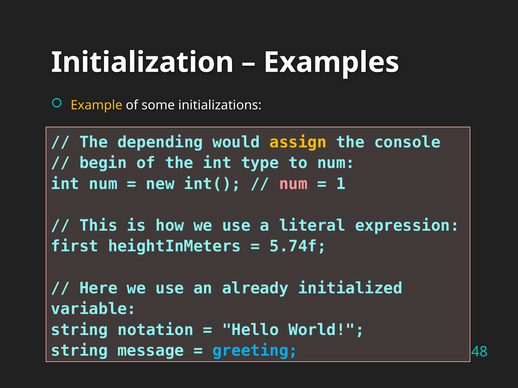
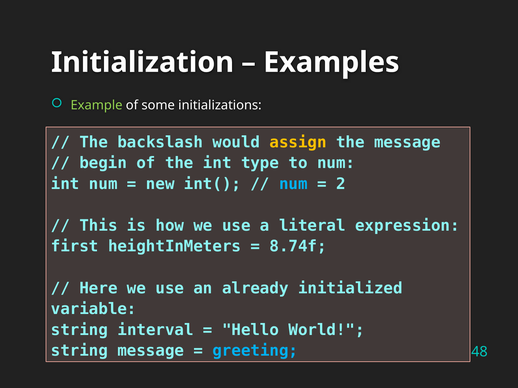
Example colour: yellow -> light green
depending: depending -> backslash
the console: console -> message
num at (293, 184) colour: pink -> light blue
1: 1 -> 2
5.74f: 5.74f -> 8.74f
notation: notation -> interval
